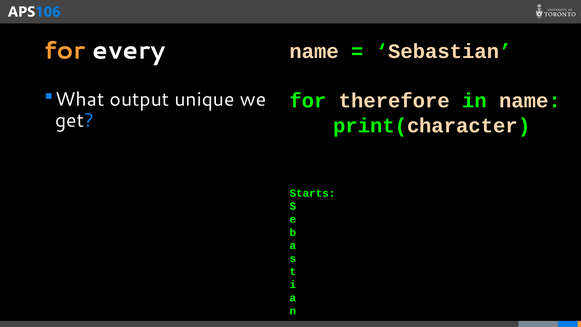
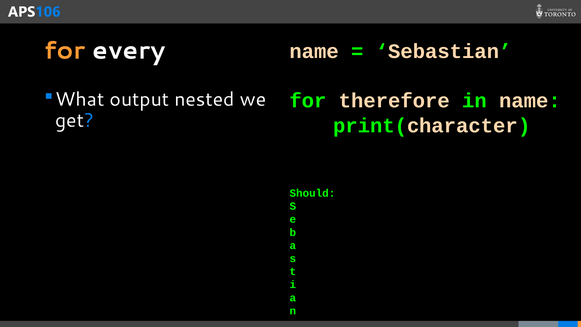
unique: unique -> nested
Starts: Starts -> Should
